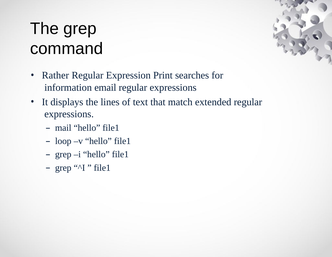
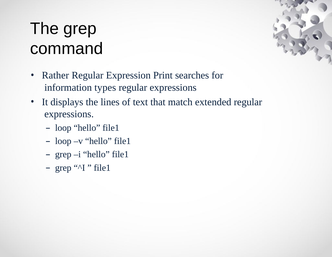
email: email -> types
mail at (63, 128): mail -> loop
